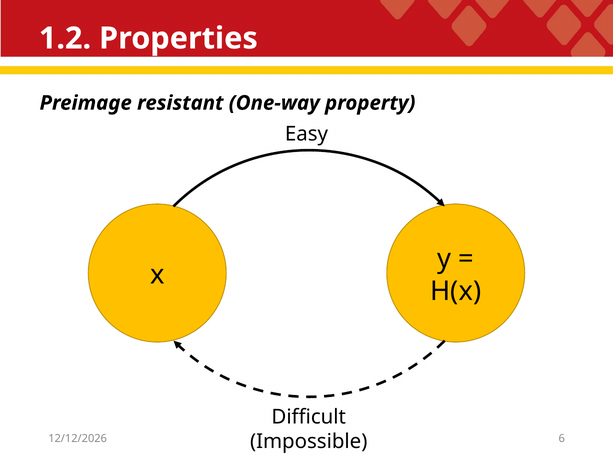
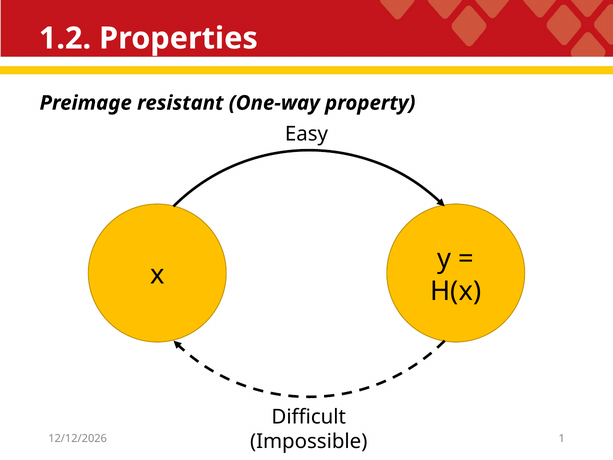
6: 6 -> 1
